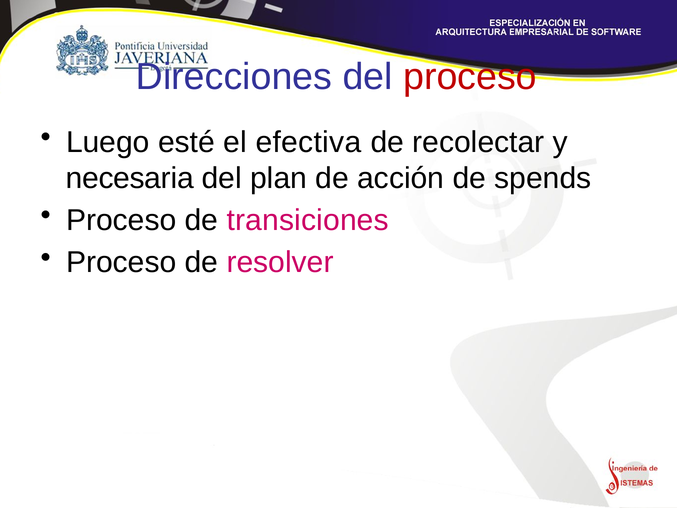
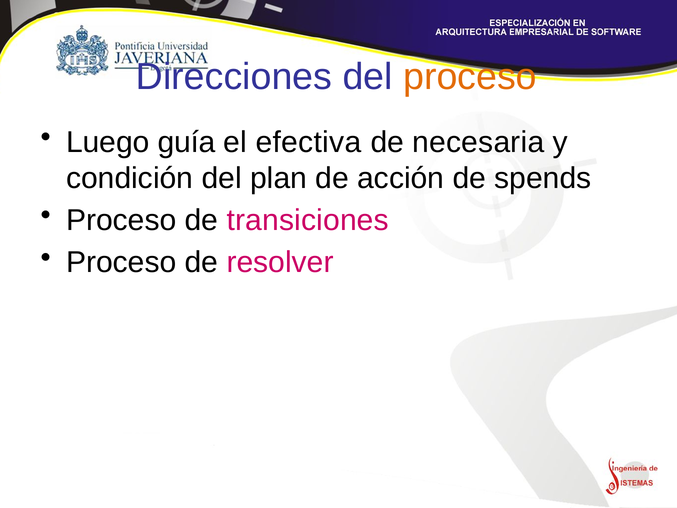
proceso at (470, 77) colour: red -> orange
esté: esté -> guía
recolectar: recolectar -> necesaria
necesaria: necesaria -> condición
